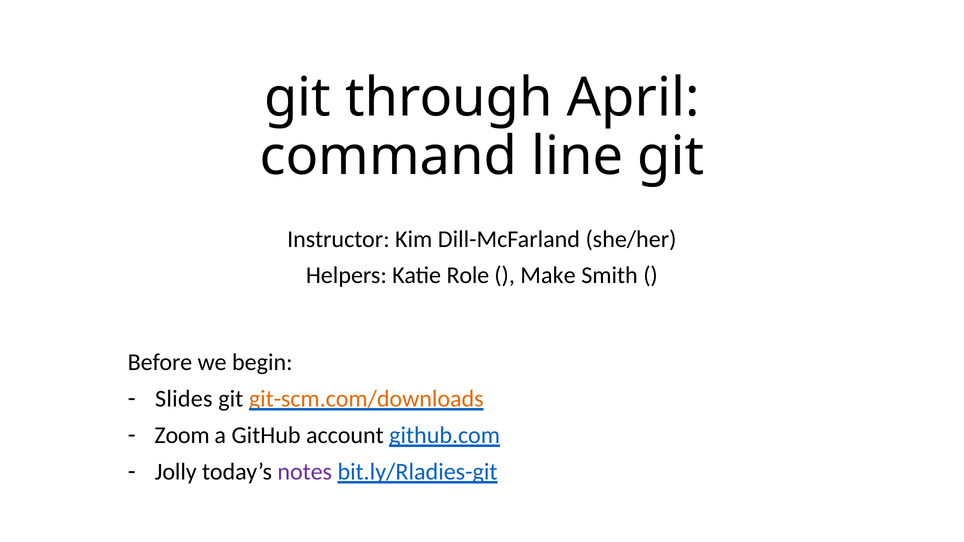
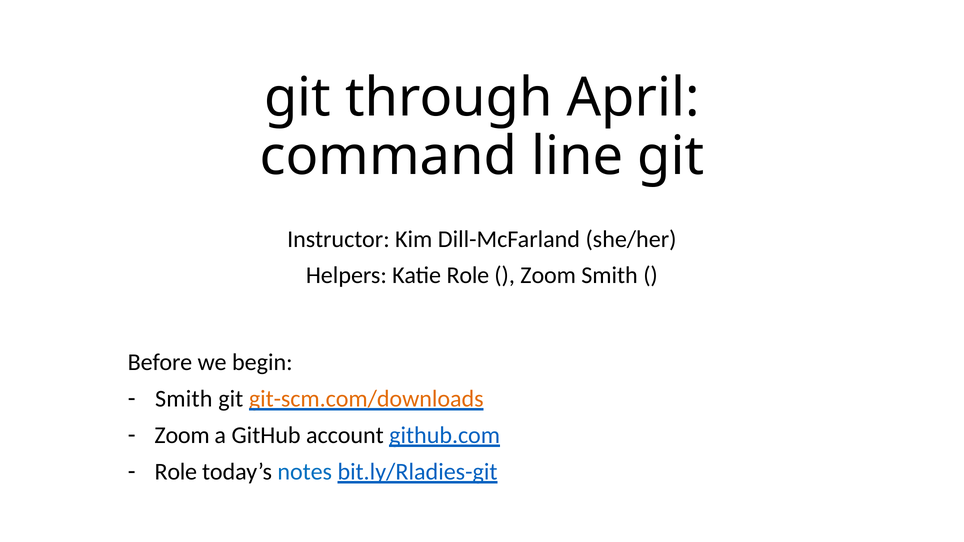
Make at (548, 275): Make -> Zoom
Slides at (184, 399): Slides -> Smith
Jolly at (176, 472): Jolly -> Role
notes colour: purple -> blue
